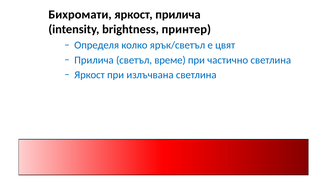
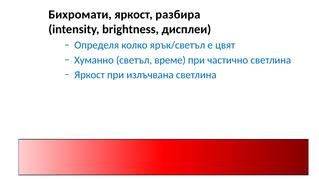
яркост прилича: прилича -> разбира
принтер: принтер -> дисплеи
Прилича at (94, 60): Прилича -> Хуманно
